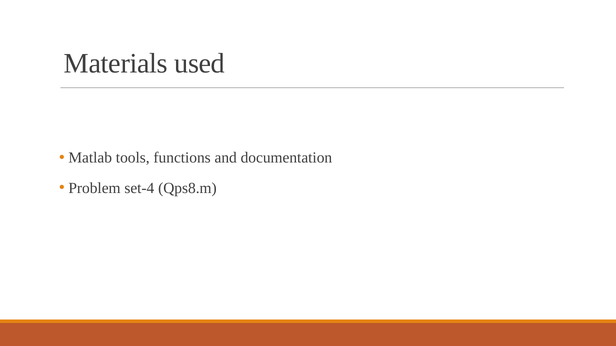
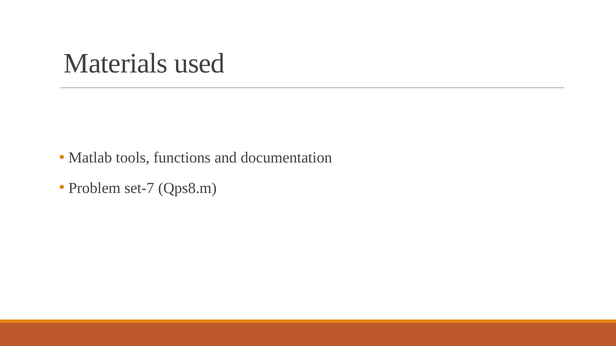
set-4: set-4 -> set-7
